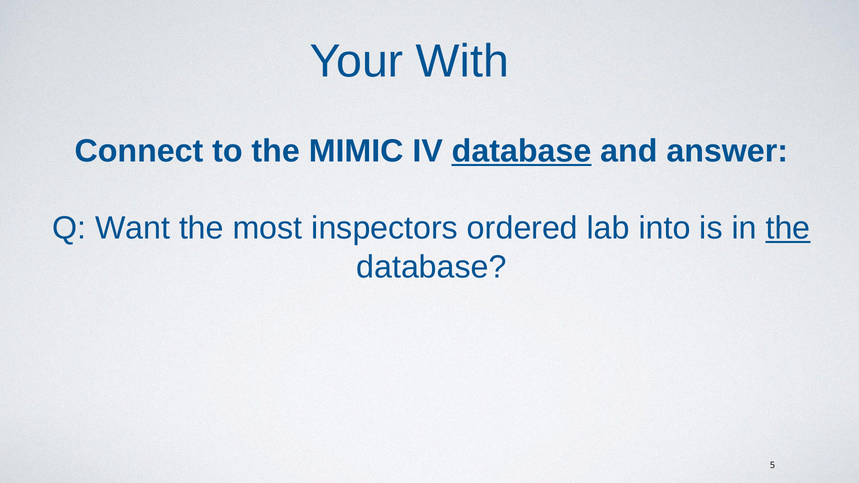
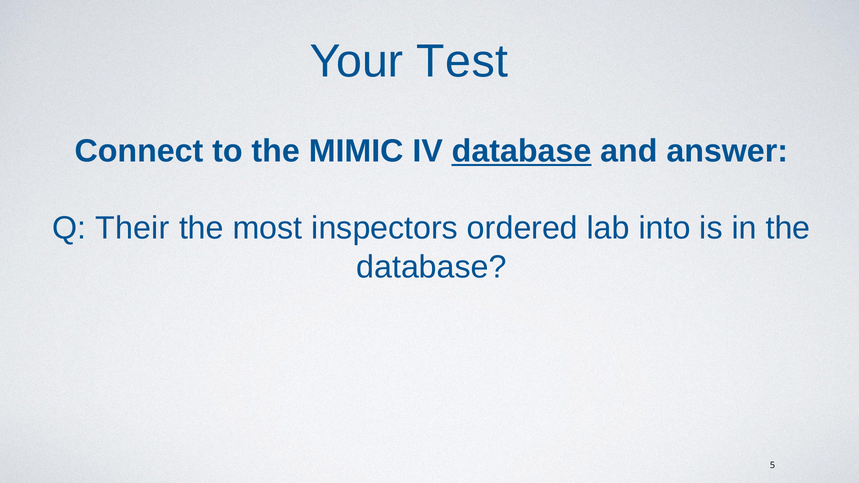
With: With -> Test
Want: Want -> Their
the at (788, 228) underline: present -> none
